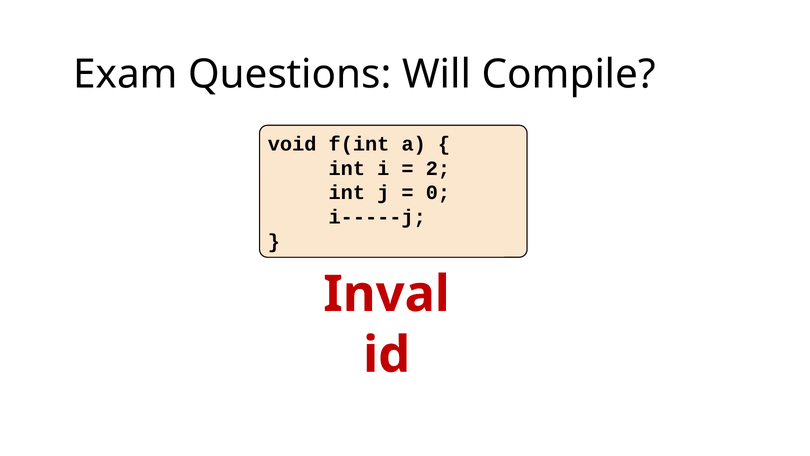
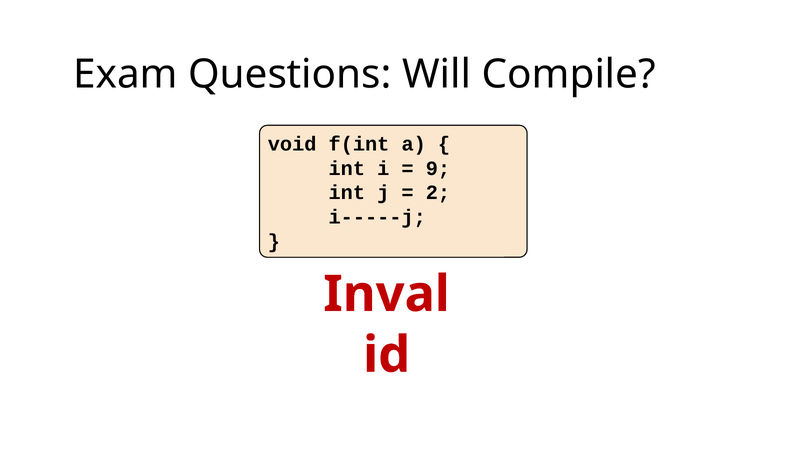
2: 2 -> 9
0: 0 -> 2
